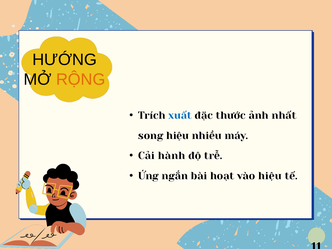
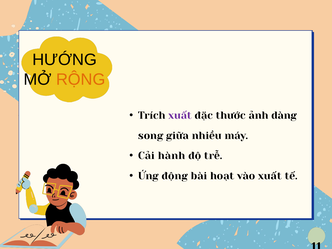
xuất at (180, 115) colour: blue -> purple
nhất: nhất -> dàng
song hiệu: hiệu -> giữa
ngắn: ngắn -> động
vào hiệu: hiệu -> xuất
